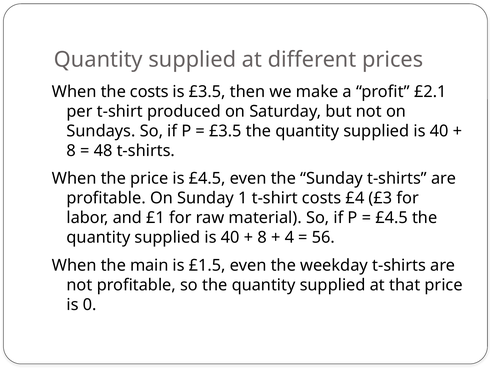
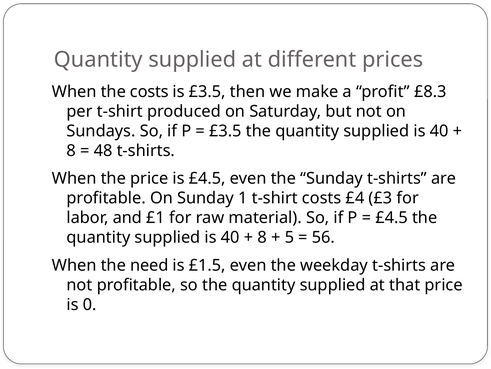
£2.1: £2.1 -> £8.3
4: 4 -> 5
main: main -> need
